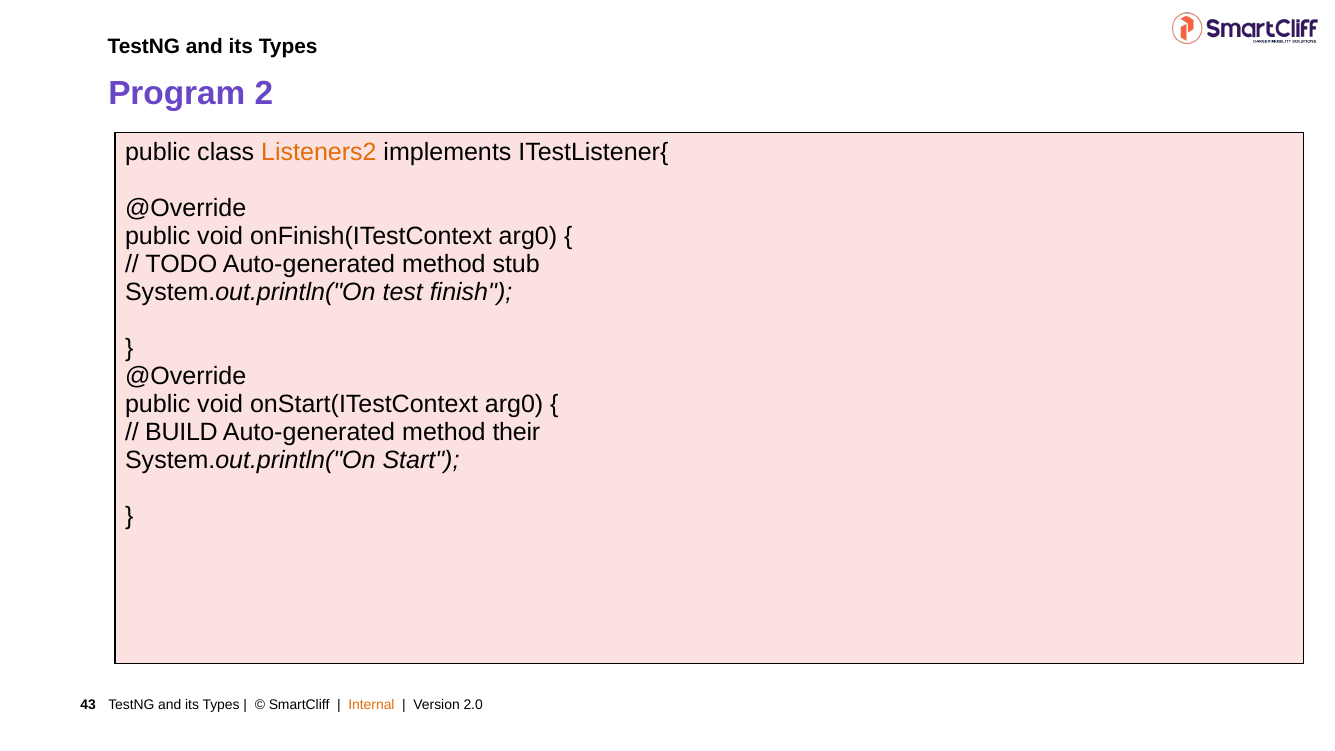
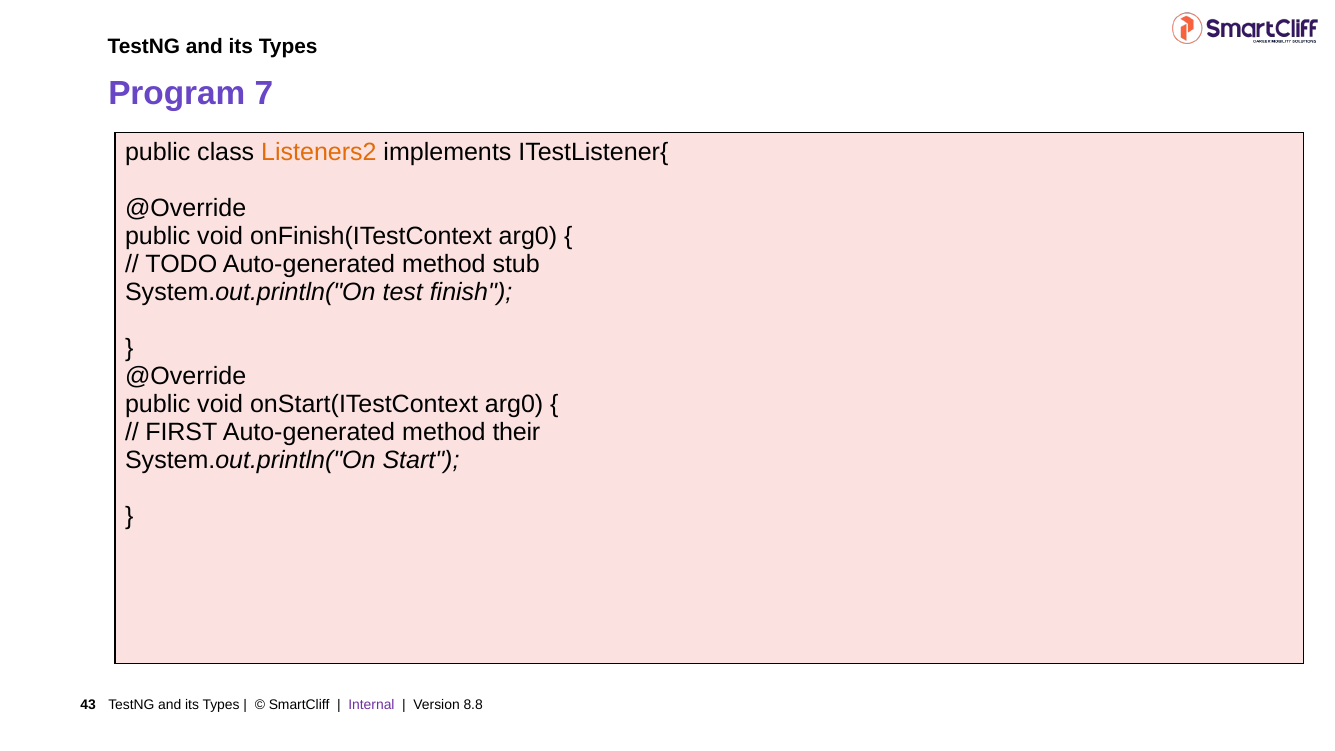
2: 2 -> 7
BUILD: BUILD -> FIRST
Internal colour: orange -> purple
2.0: 2.0 -> 8.8
